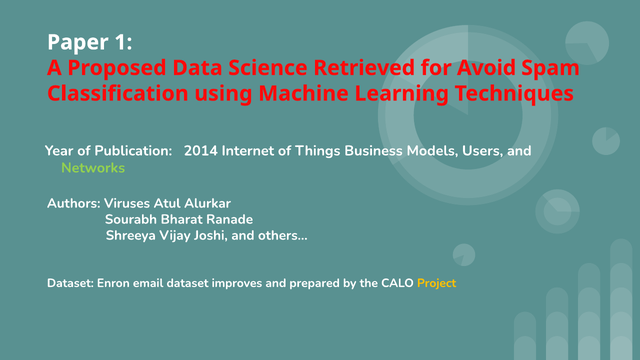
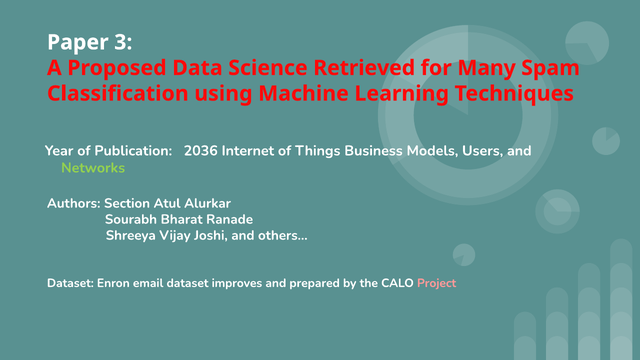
1: 1 -> 3
Avoid: Avoid -> Many
2014: 2014 -> 2036
Viruses: Viruses -> Section
Project colour: yellow -> pink
